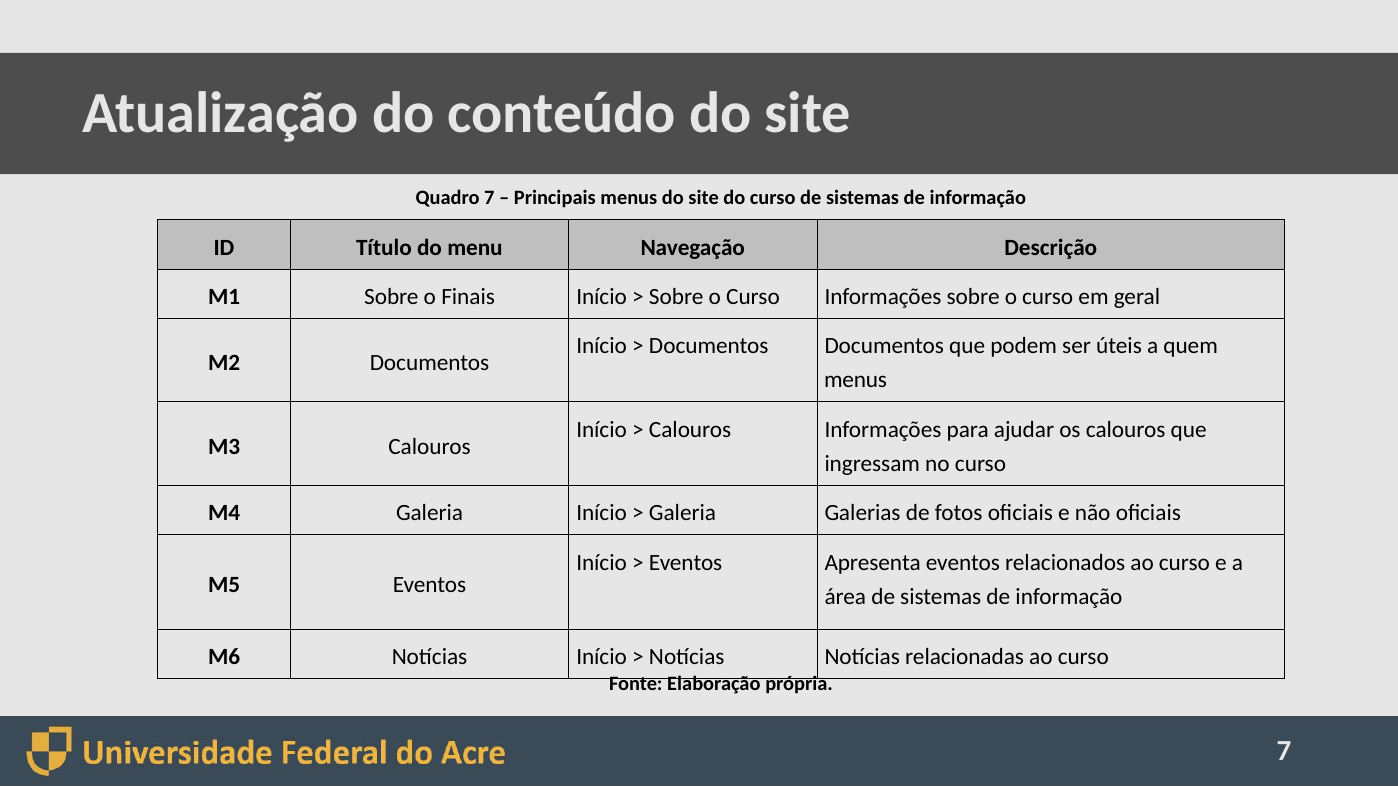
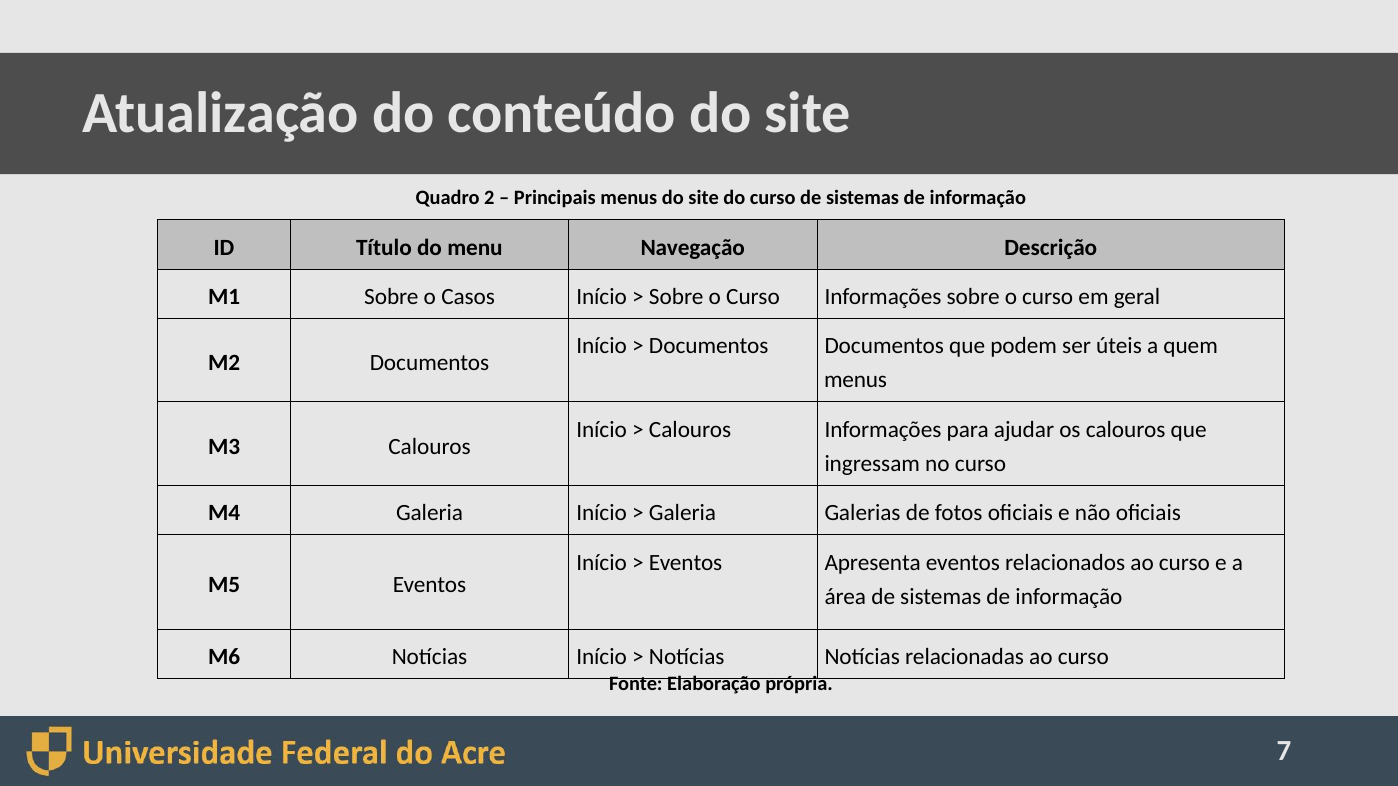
Quadro 7: 7 -> 2
Finais: Finais -> Casos
